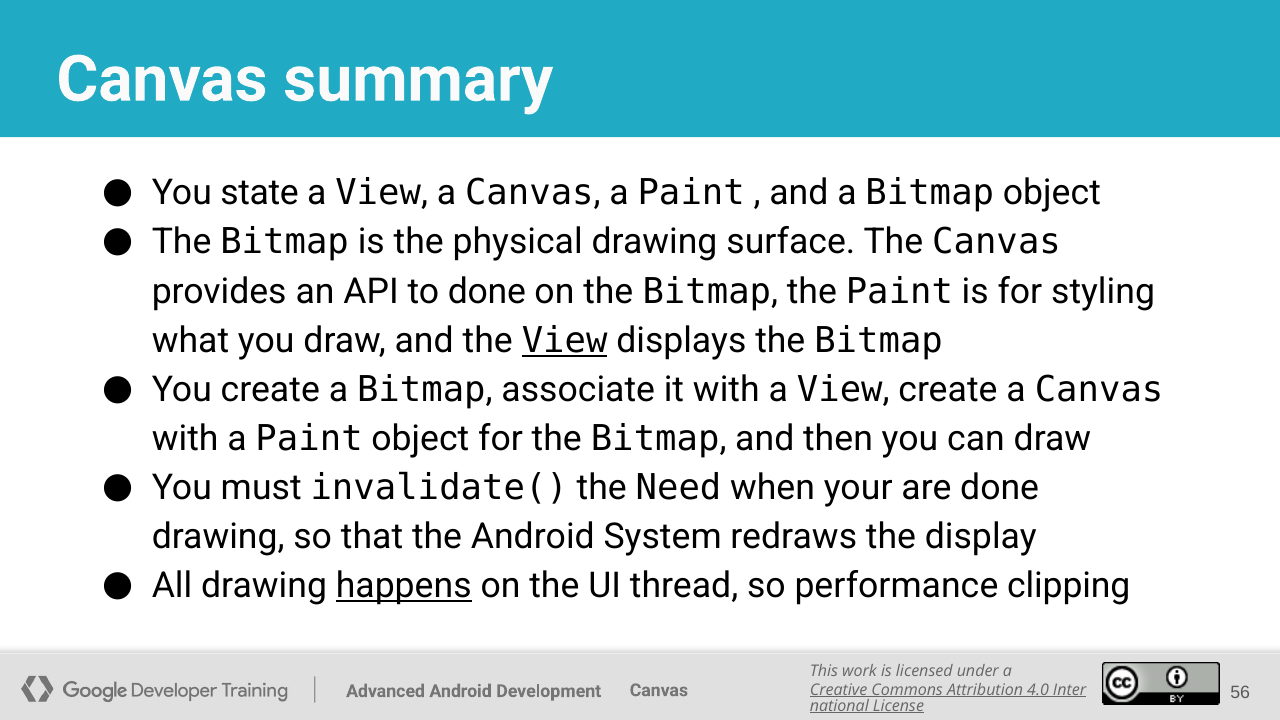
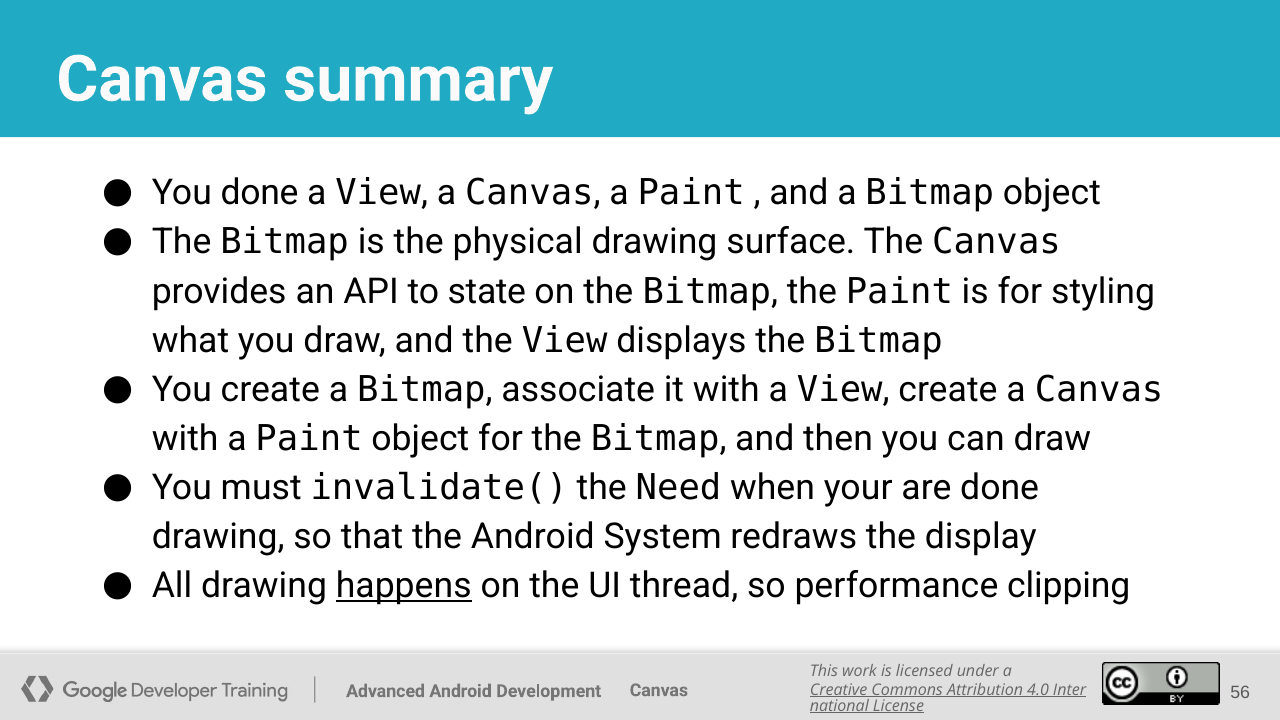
You state: state -> done
to done: done -> state
View at (565, 340) underline: present -> none
